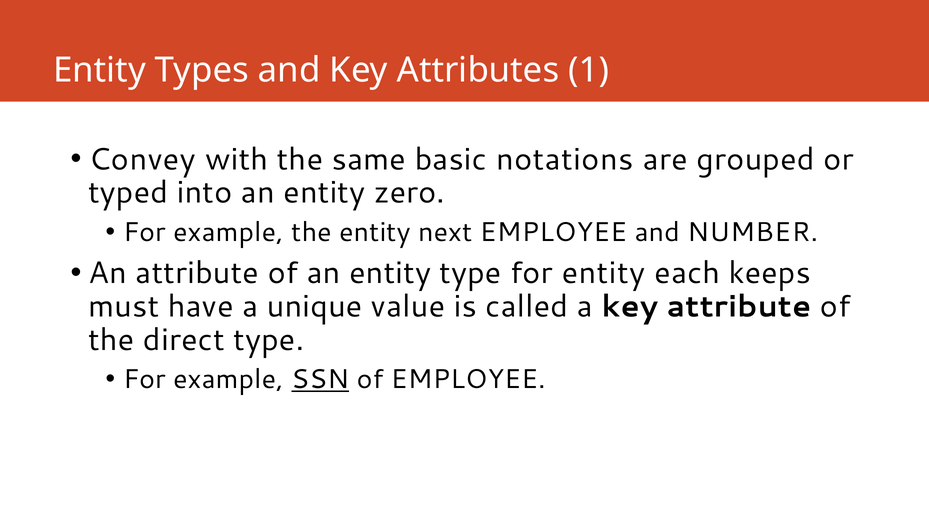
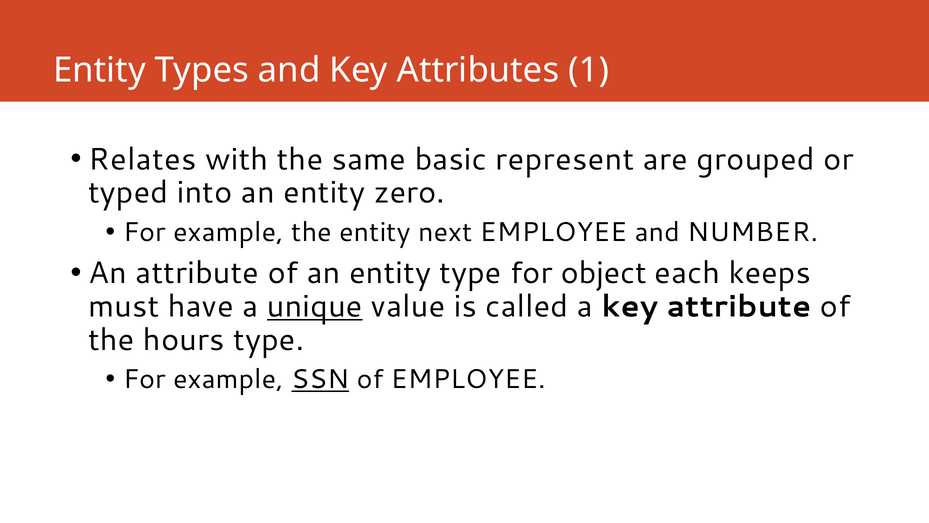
Convey: Convey -> Relates
notations: notations -> represent
for entity: entity -> object
unique underline: none -> present
direct: direct -> hours
